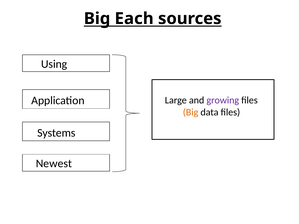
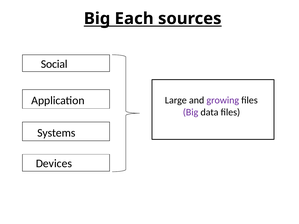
Using: Using -> Social
Big at (191, 112) colour: orange -> purple
Newest: Newest -> Devices
